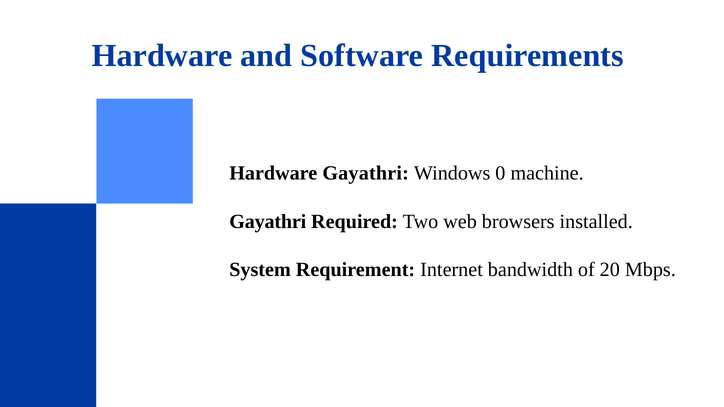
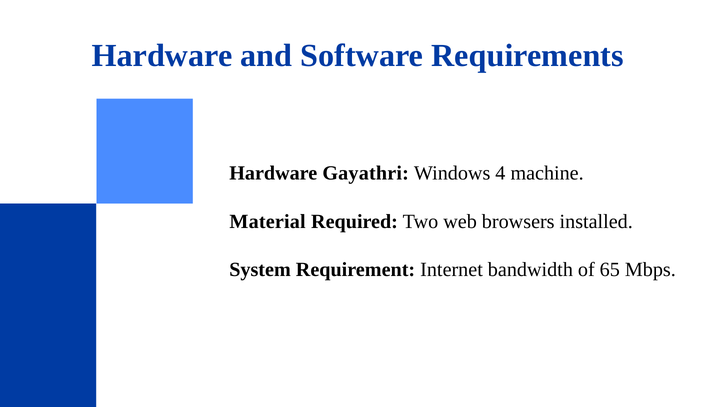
0: 0 -> 4
Gayathri at (268, 222): Gayathri -> Material
20: 20 -> 65
